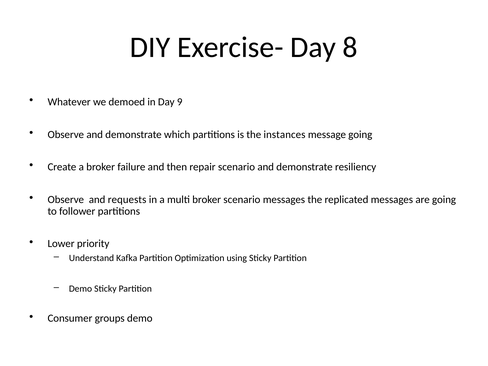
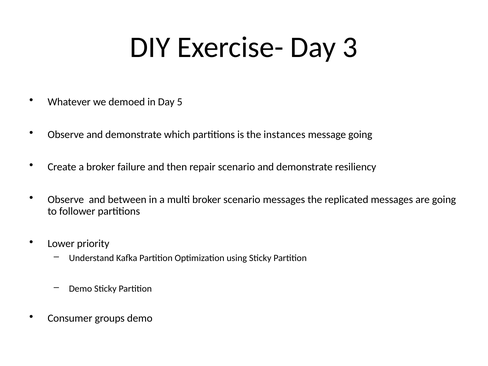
8: 8 -> 3
9: 9 -> 5
requests: requests -> between
